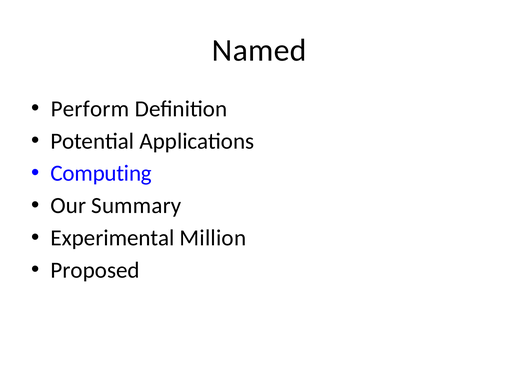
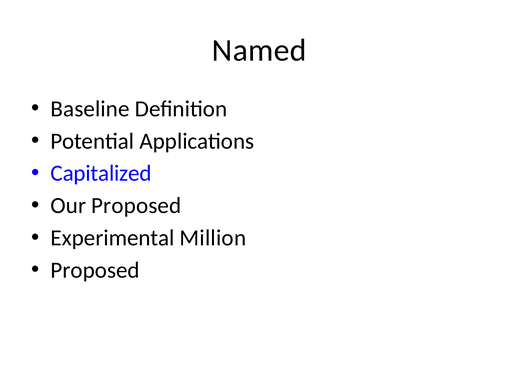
Perform: Perform -> Baseline
Computing: Computing -> Capitalized
Our Summary: Summary -> Proposed
